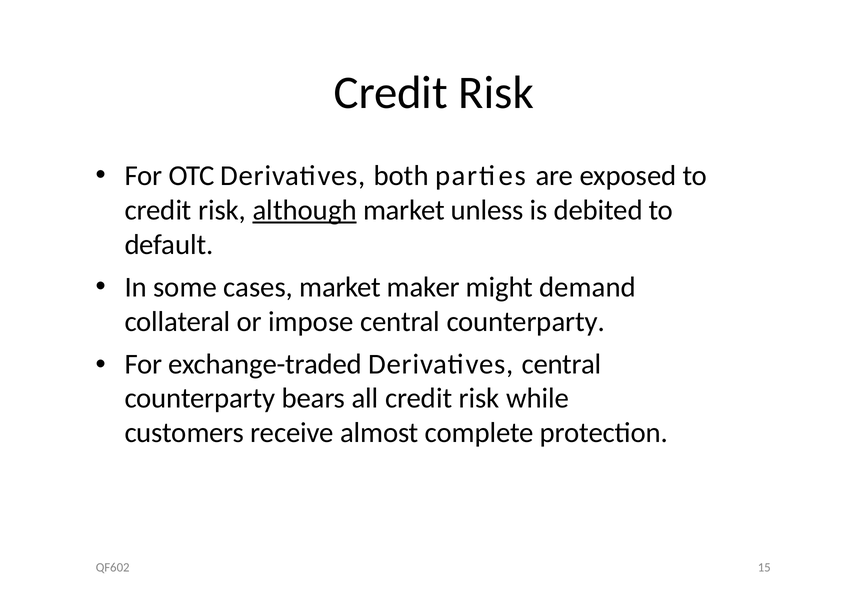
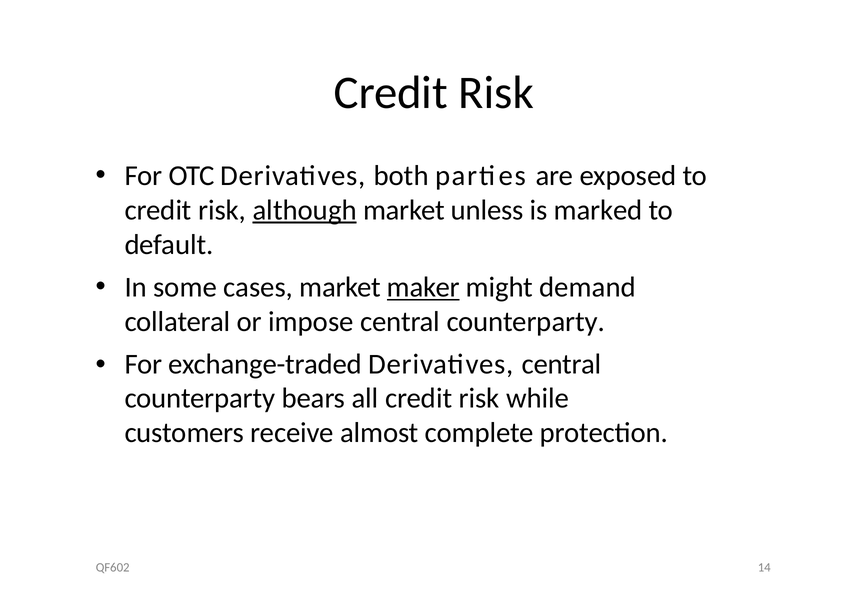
debited: debited -> marked
maker underline: none -> present
15: 15 -> 14
